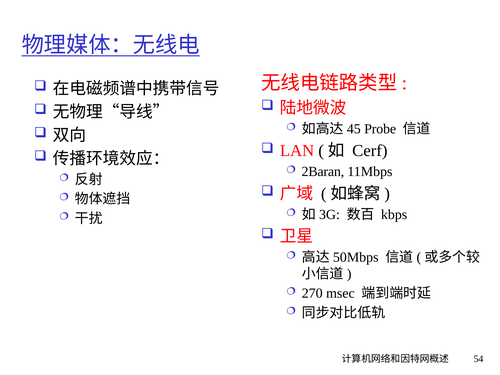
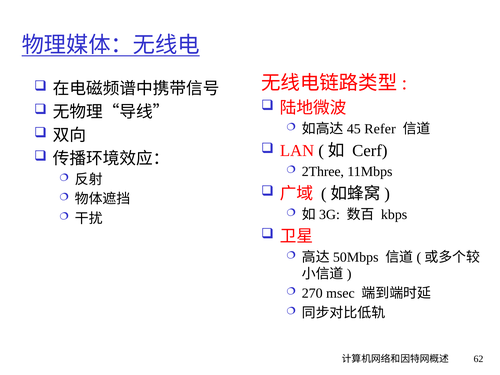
Probe: Probe -> Refer
2Baran: 2Baran -> 2Three
54: 54 -> 62
